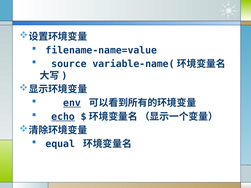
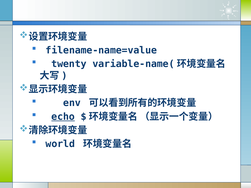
source: source -> twenty
env underline: present -> none
equal: equal -> world
